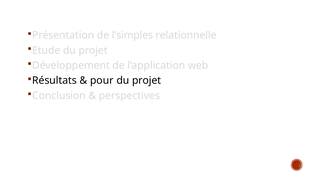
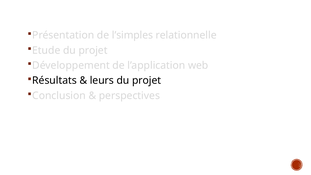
pour: pour -> leurs
